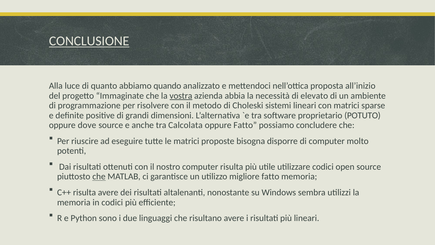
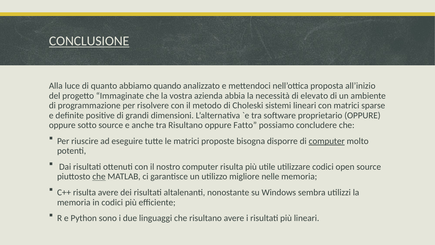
vostra underline: present -> none
proprietario POTUTO: POTUTO -> OPPURE
dove: dove -> sotto
tra Calcolata: Calcolata -> Risultano
computer at (327, 141) underline: none -> present
migliore fatto: fatto -> nelle
